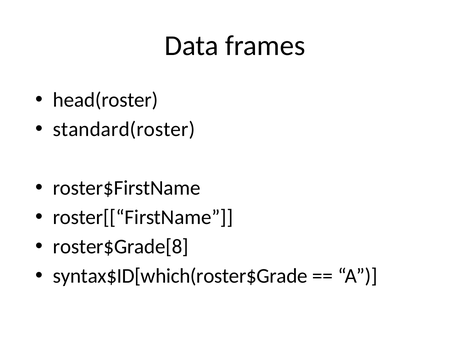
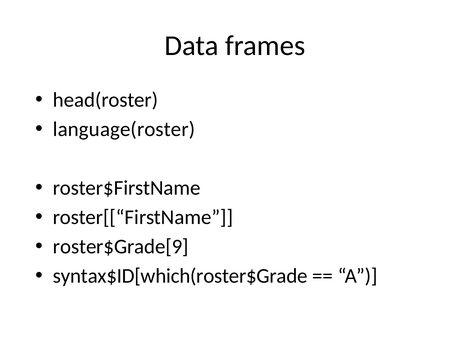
standard(roster: standard(roster -> language(roster
roster$Grade[8: roster$Grade[8 -> roster$Grade[9
